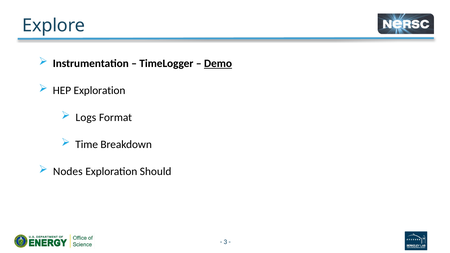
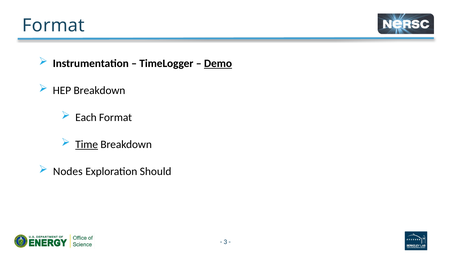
Explore at (54, 25): Explore -> Format
HEP Exploration: Exploration -> Breakdown
Logs: Logs -> Each
Time underline: none -> present
